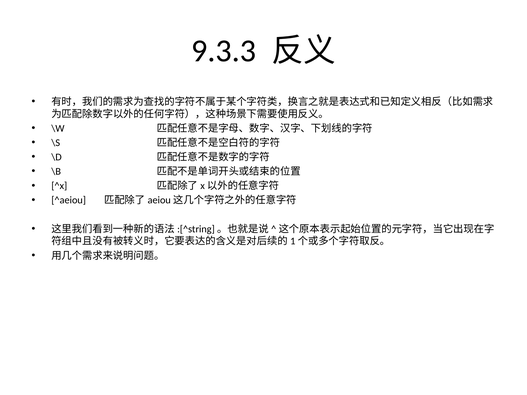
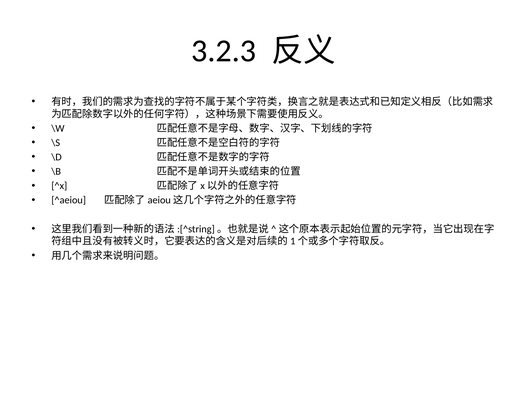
9.3.3: 9.3.3 -> 3.2.3
